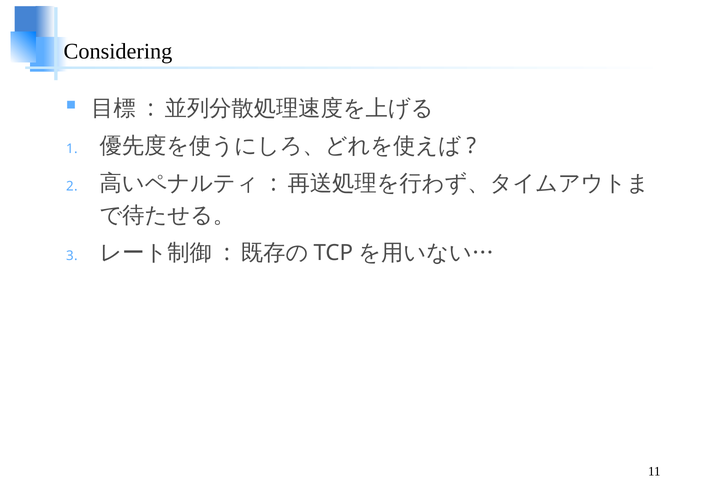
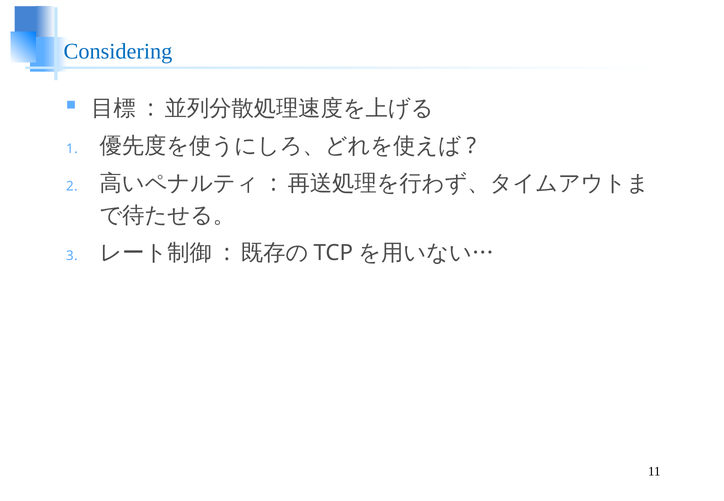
Considering colour: black -> blue
